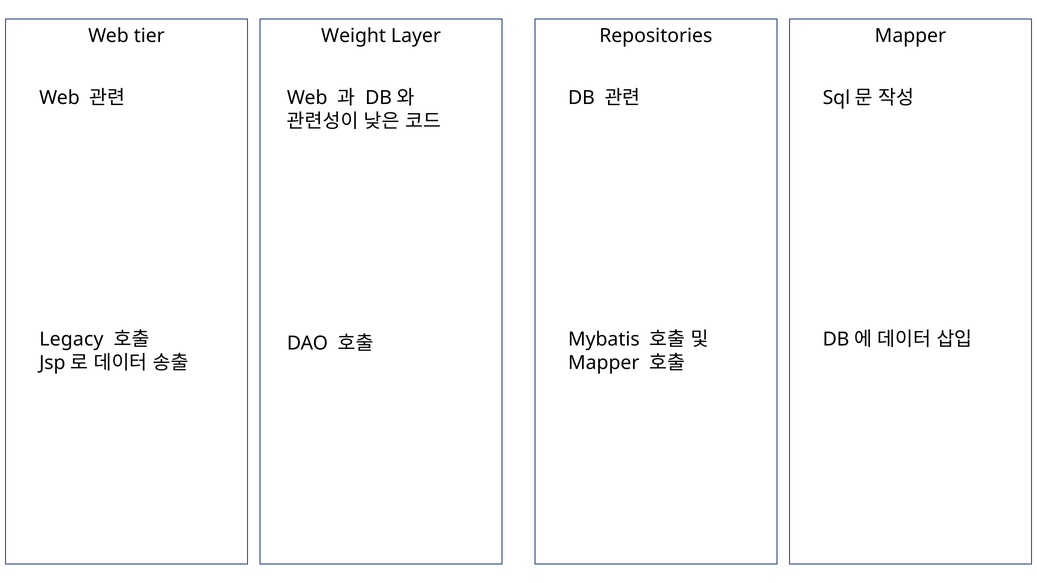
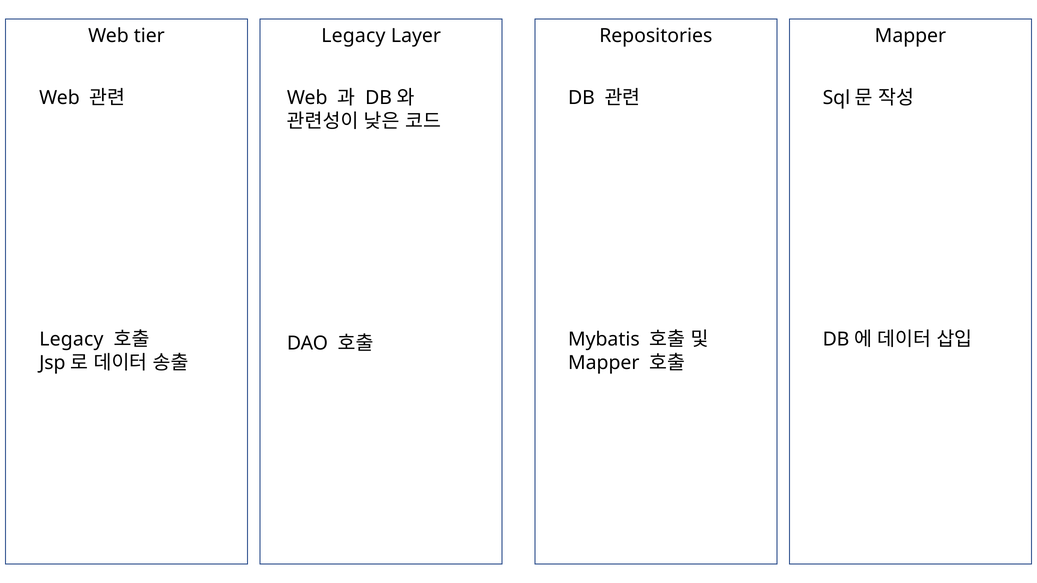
Weight at (354, 36): Weight -> Legacy
